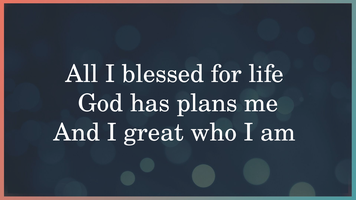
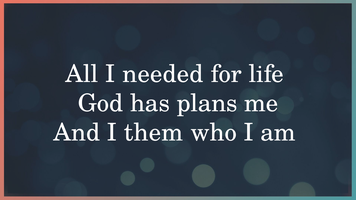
blessed: blessed -> needed
great: great -> them
